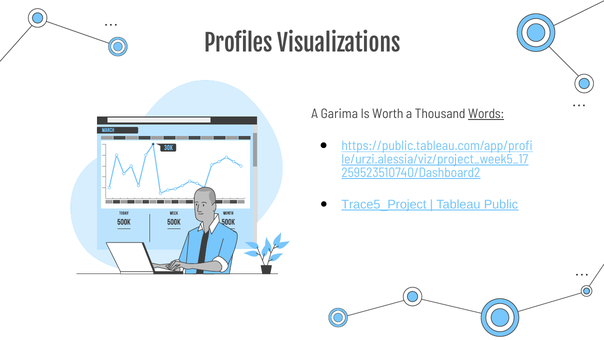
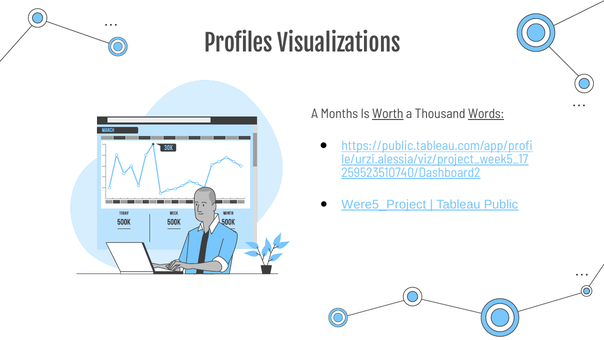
Garima: Garima -> Months
Worth underline: none -> present
Trace5_Project: Trace5_Project -> Were5_Project
